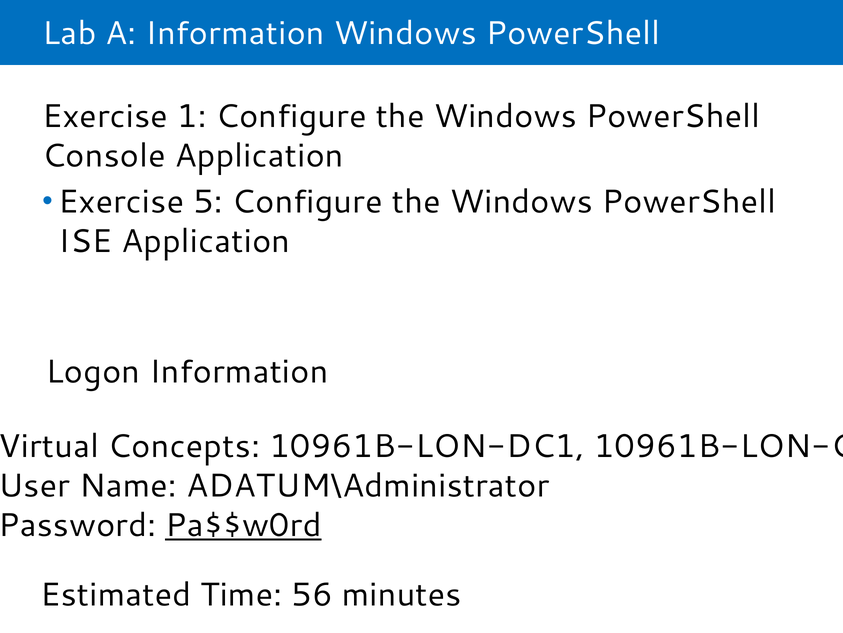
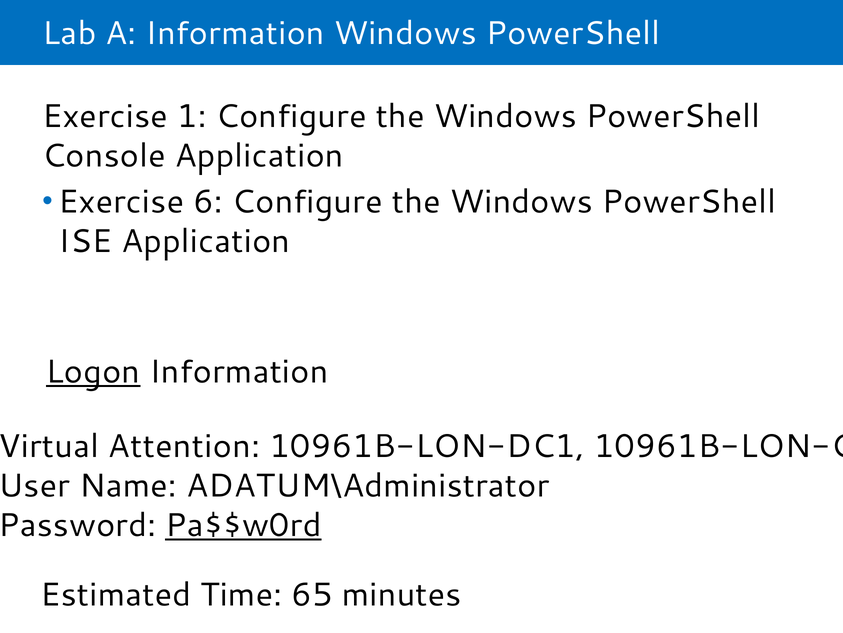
5: 5 -> 6
Logon underline: none -> present
Concepts: Concepts -> Attention
56: 56 -> 65
